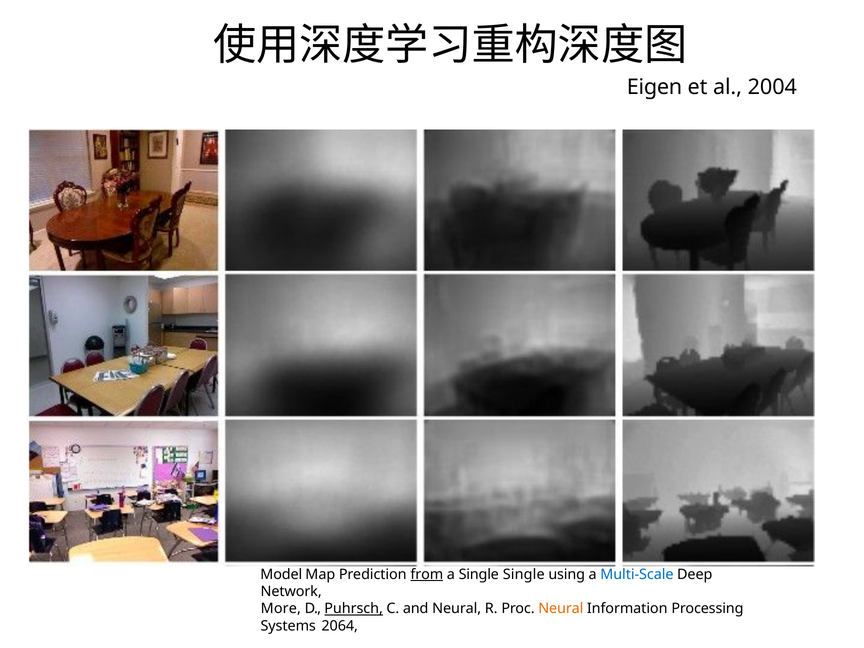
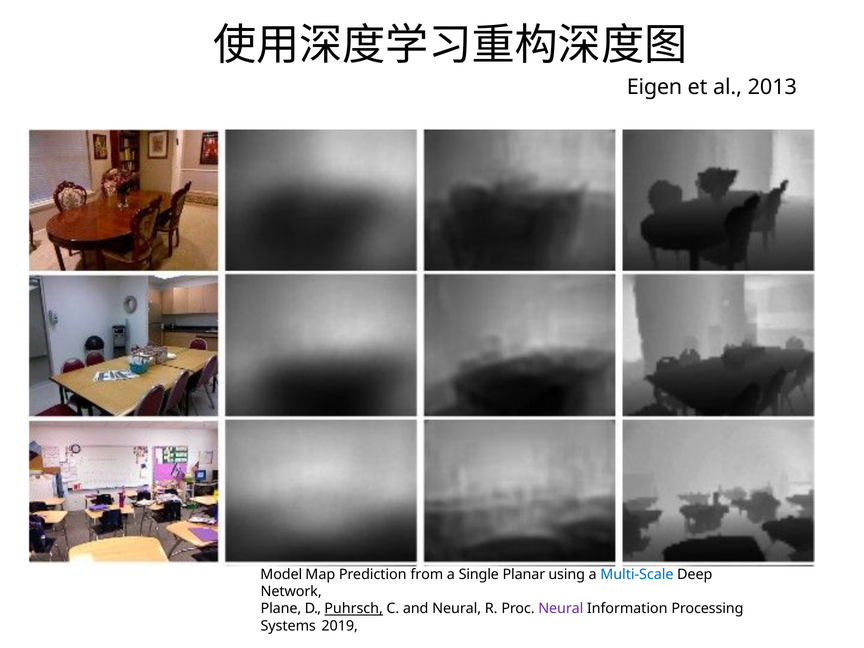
2004: 2004 -> 2013
from underline: present -> none
Single Single: Single -> Planar
More: More -> Plane
Neural at (561, 609) colour: orange -> purple
2064: 2064 -> 2019
